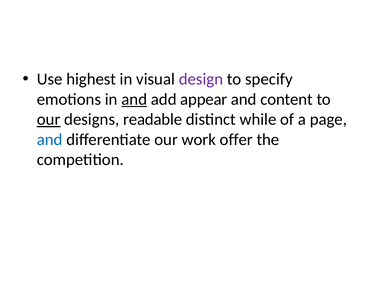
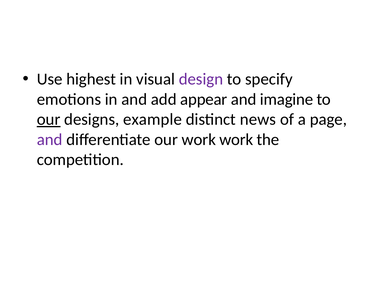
and at (134, 99) underline: present -> none
content: content -> imagine
readable: readable -> example
while: while -> news
and at (50, 140) colour: blue -> purple
work offer: offer -> work
